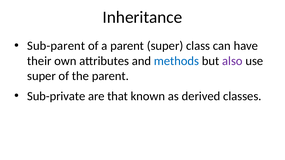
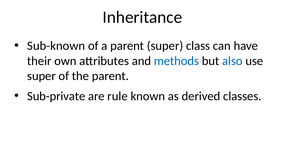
Sub-parent: Sub-parent -> Sub-known
also colour: purple -> blue
that: that -> rule
